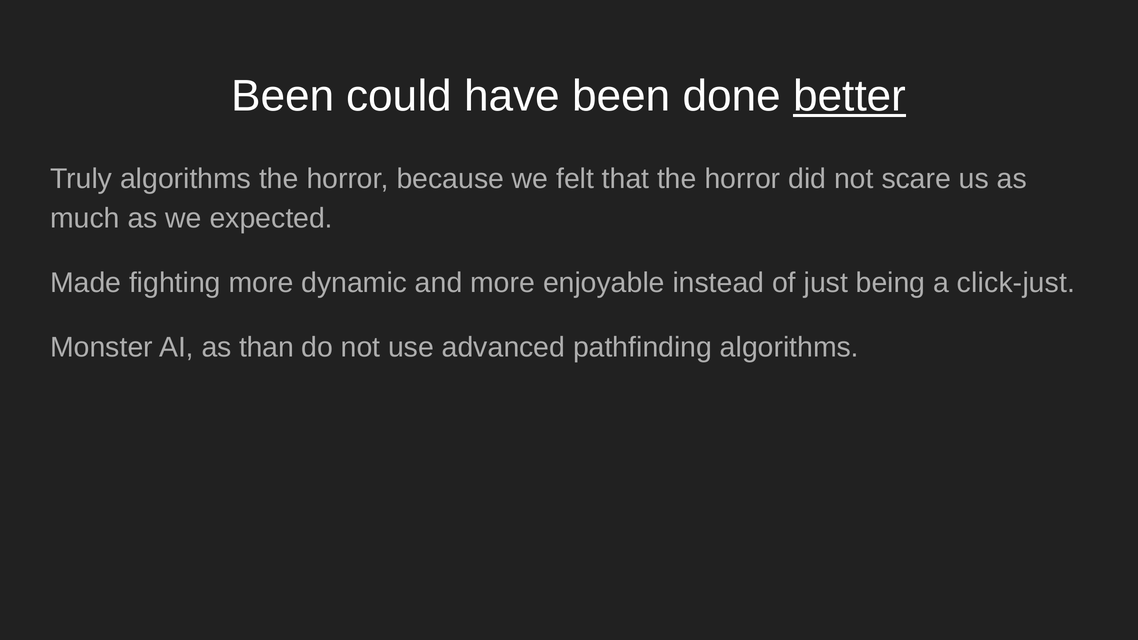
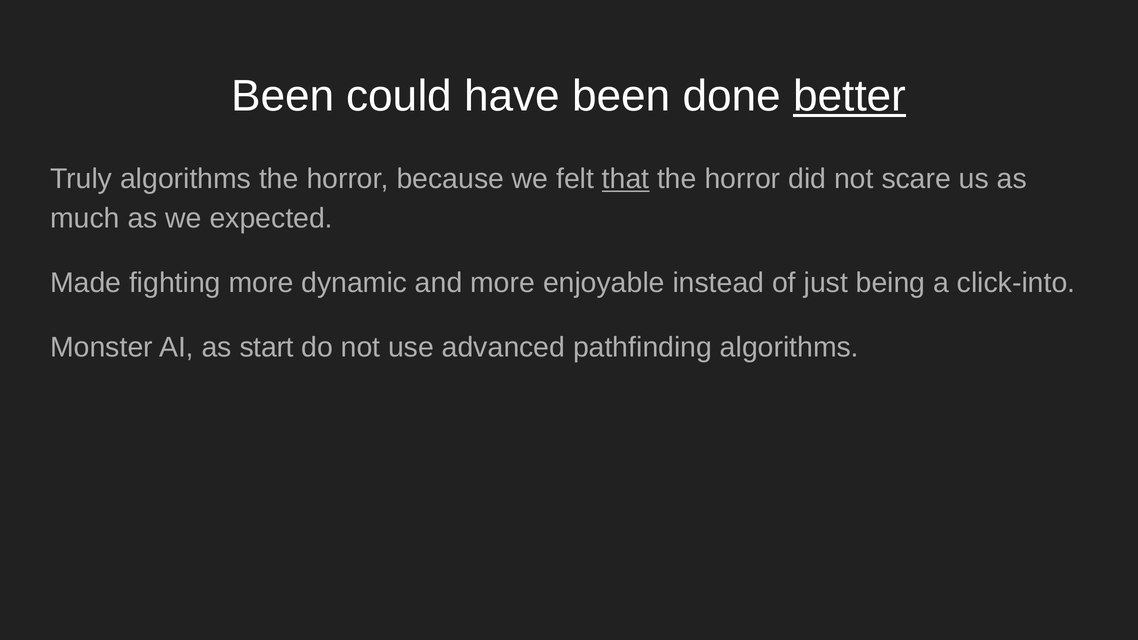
that underline: none -> present
click-just: click-just -> click-into
than: than -> start
